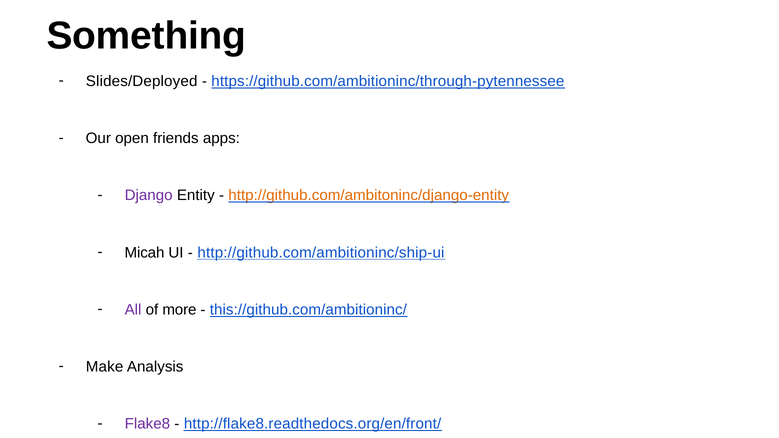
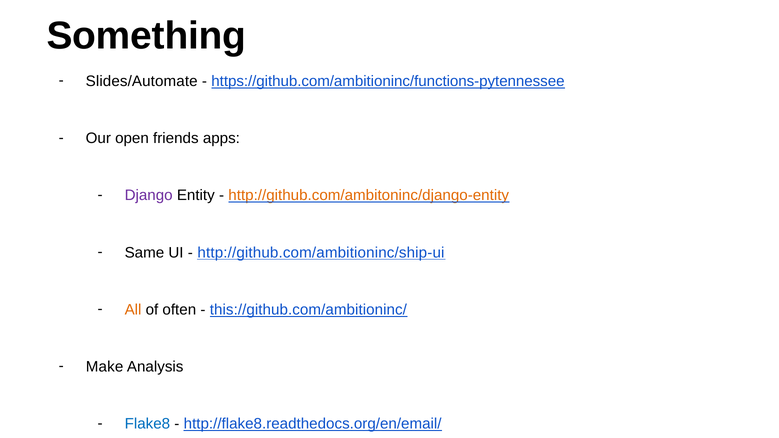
Slides/Deployed: Slides/Deployed -> Slides/Automate
https://github.com/ambitioninc/through-pytennessee: https://github.com/ambitioninc/through-pytennessee -> https://github.com/ambitioninc/functions-pytennessee
Micah: Micah -> Same
All colour: purple -> orange
more: more -> often
Flake8 colour: purple -> blue
http://flake8.readthedocs.org/en/front/: http://flake8.readthedocs.org/en/front/ -> http://flake8.readthedocs.org/en/email/
